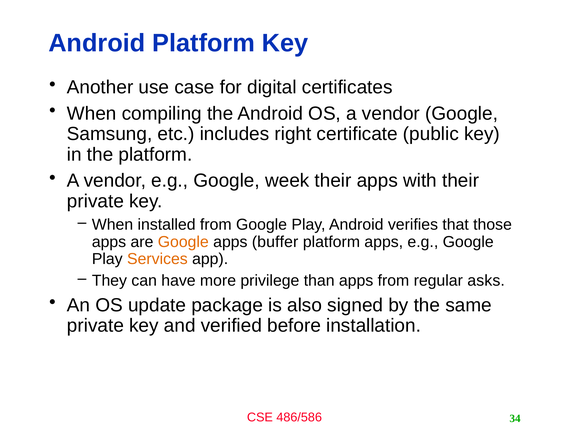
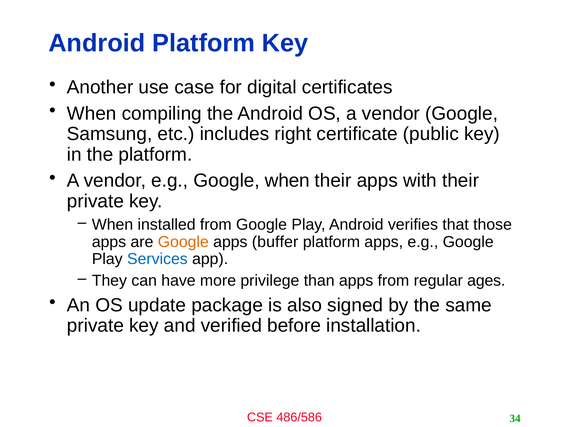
Google week: week -> when
Services colour: orange -> blue
asks: asks -> ages
